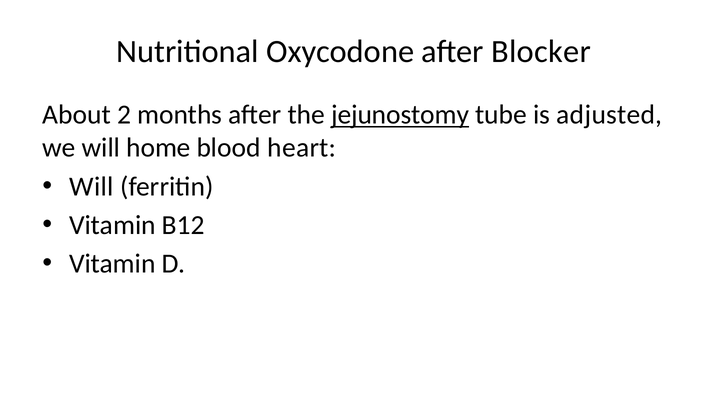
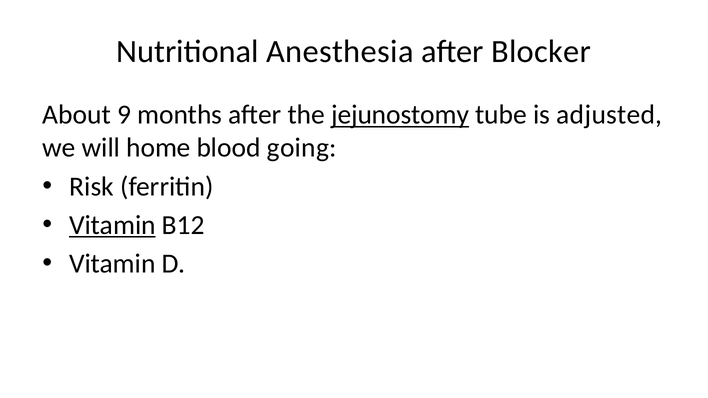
Oxycodone: Oxycodone -> Anesthesia
2: 2 -> 9
heart: heart -> going
Will at (91, 187): Will -> Risk
Vitamin at (112, 225) underline: none -> present
